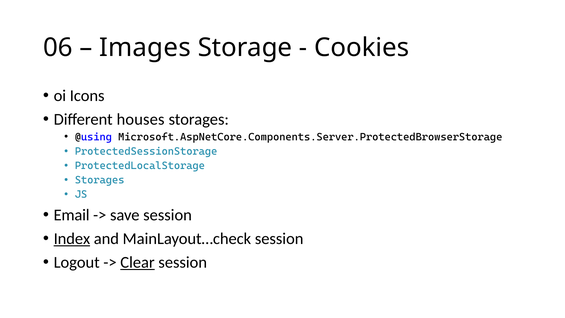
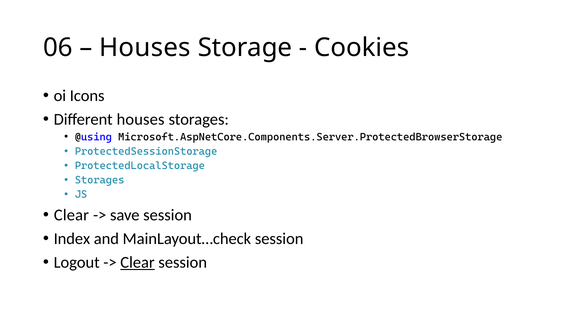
Images at (145, 47): Images -> Houses
Email at (72, 215): Email -> Clear
Index underline: present -> none
